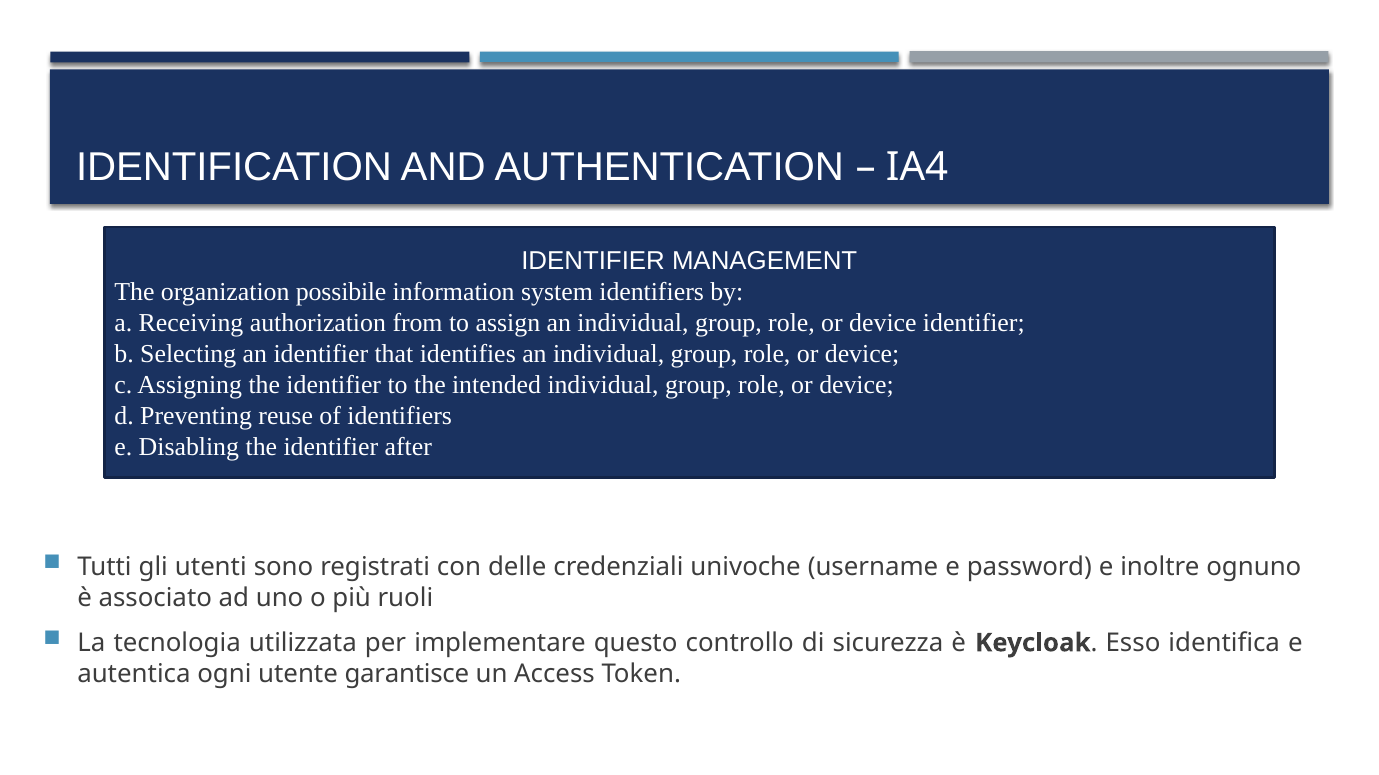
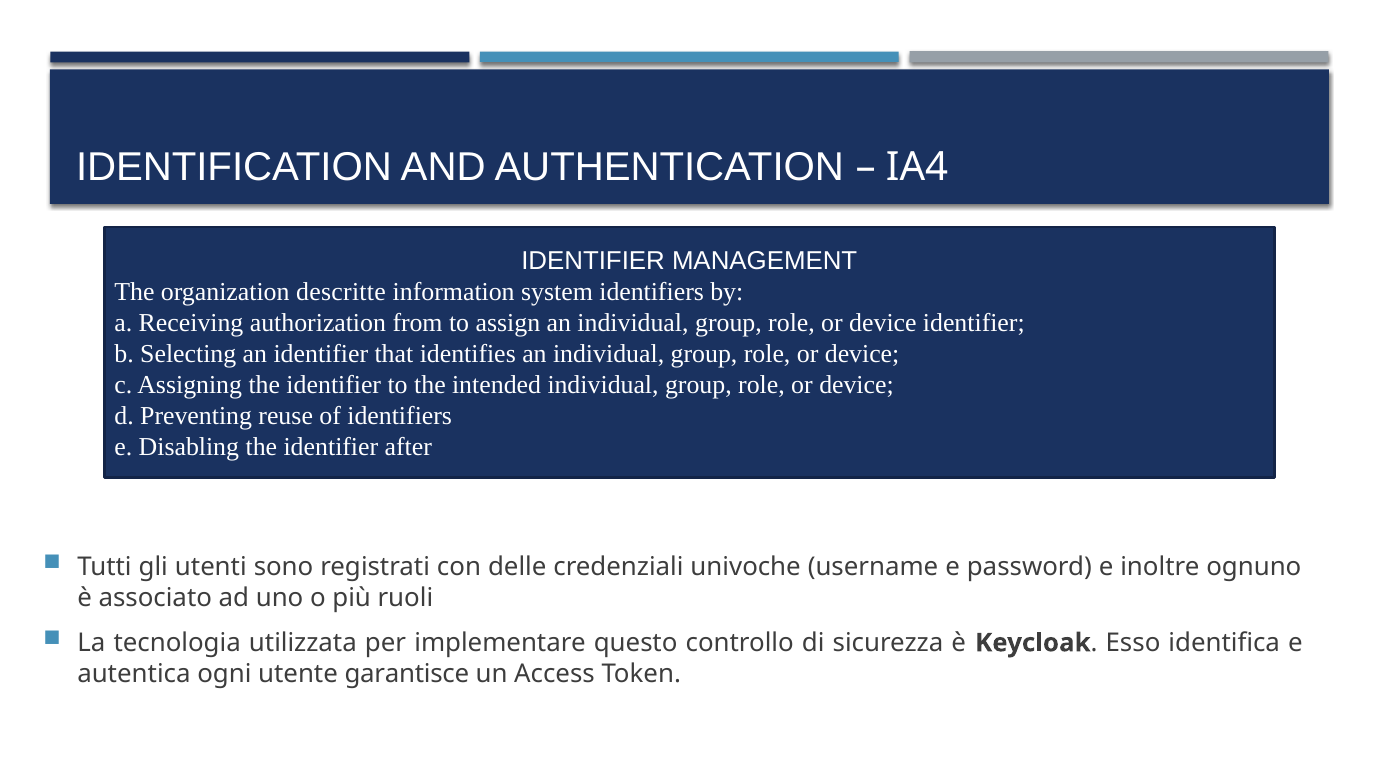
possibile: possibile -> descritte
